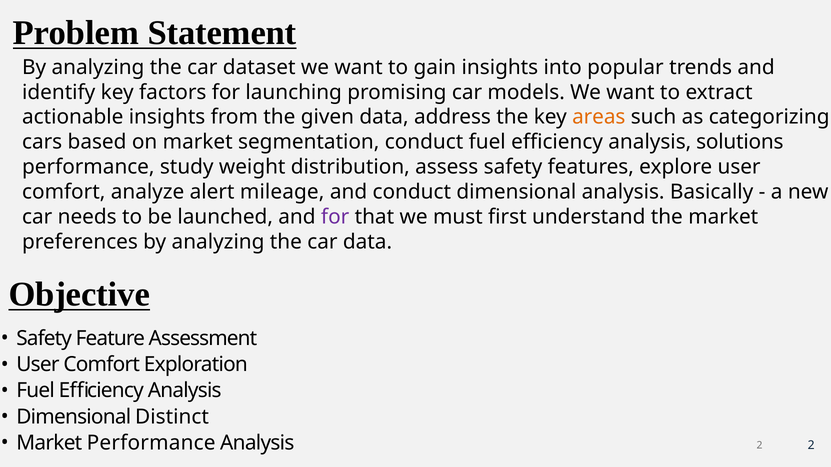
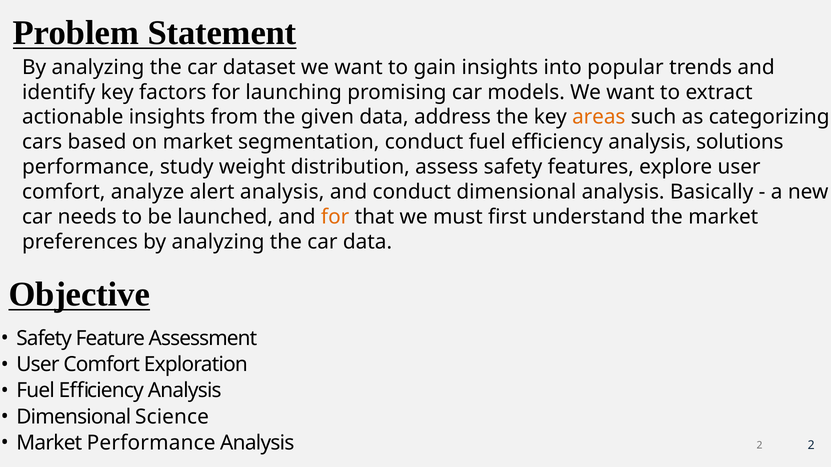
alert mileage: mileage -> analysis
for at (335, 217) colour: purple -> orange
Distinct: Distinct -> Science
